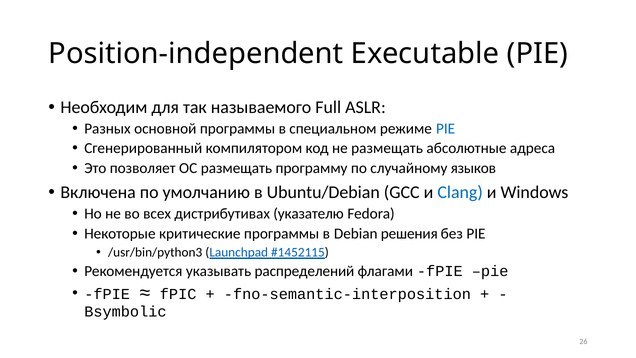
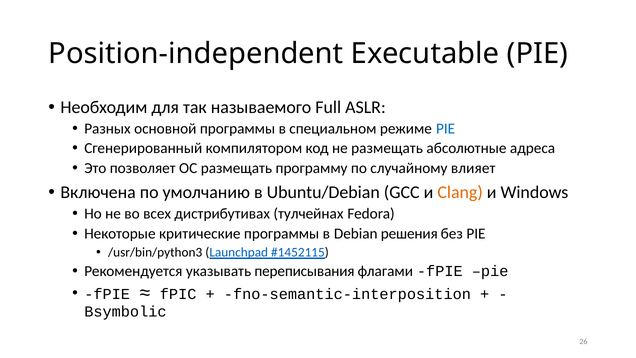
языков: языков -> влияет
Clang colour: blue -> orange
указателю: указателю -> тулчейнах
распределений: распределений -> переписывания
